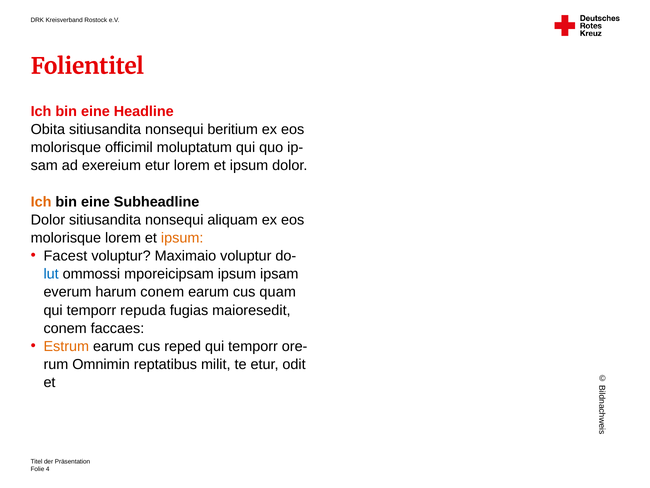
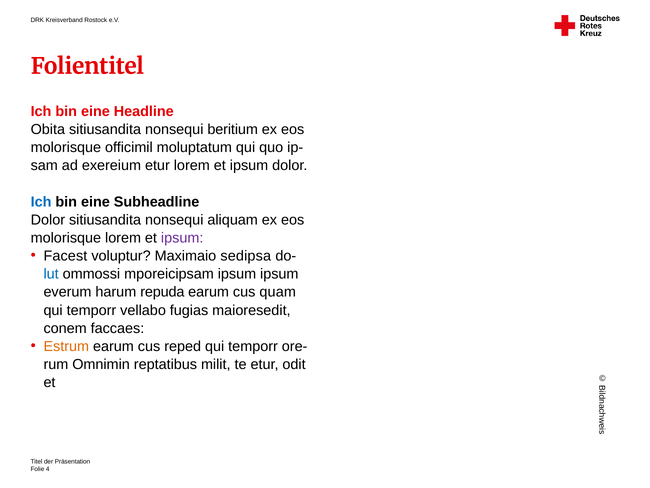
Ich at (41, 202) colour: orange -> blue
ipsum at (182, 238) colour: orange -> purple
Maximaio voluptur: voluptur -> sedipsa
ipsum ipsam: ipsam -> ipsum
harum conem: conem -> repuda
repuda: repuda -> vellabo
